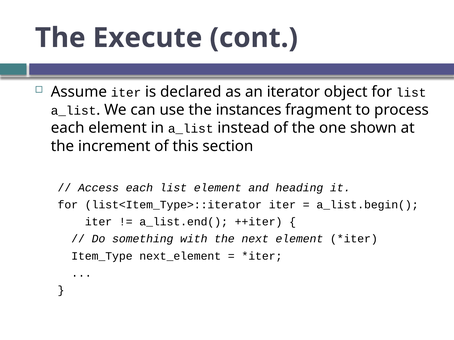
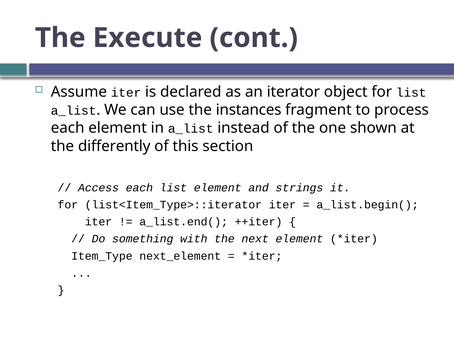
increment: increment -> differently
heading: heading -> strings
